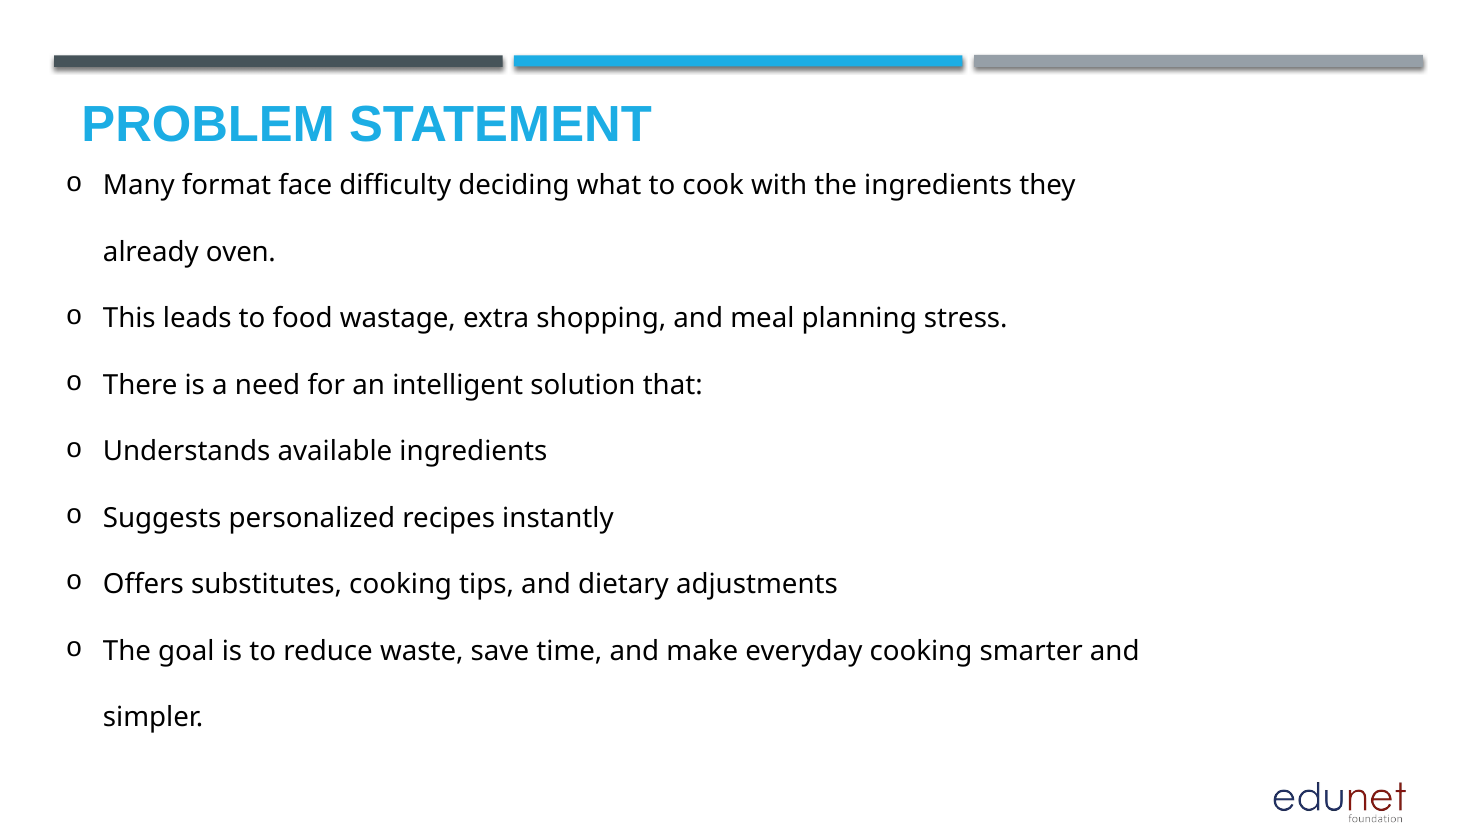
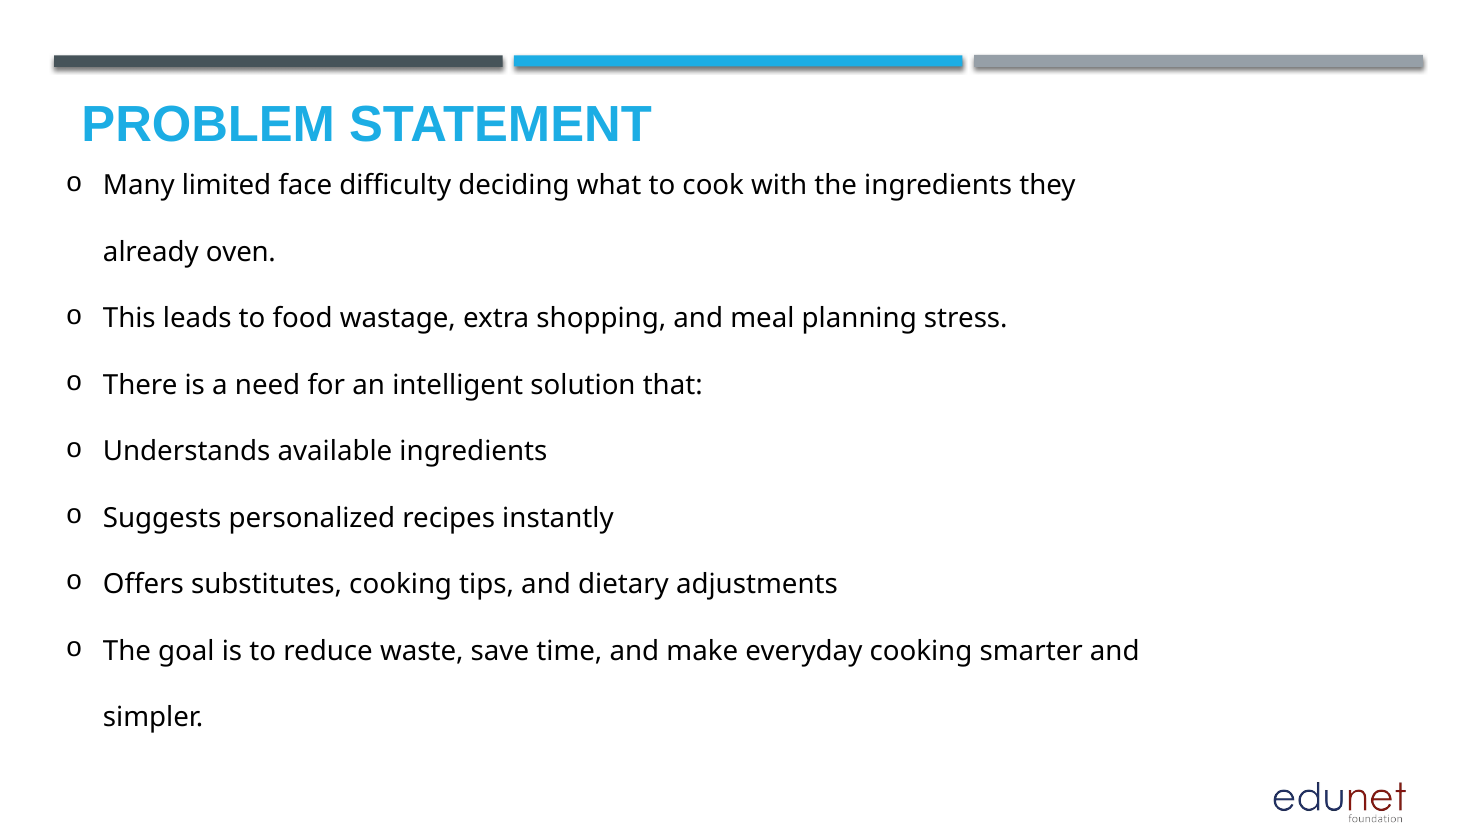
format: format -> limited
